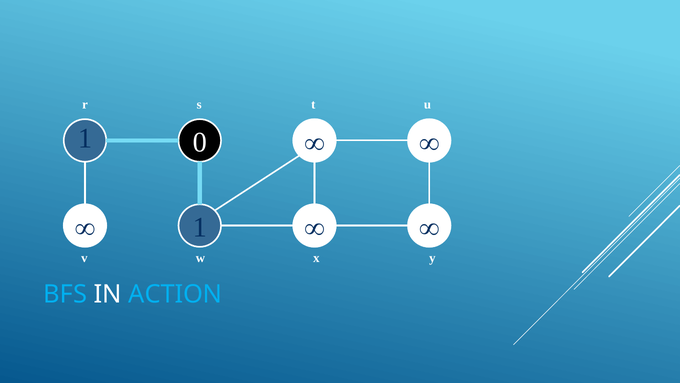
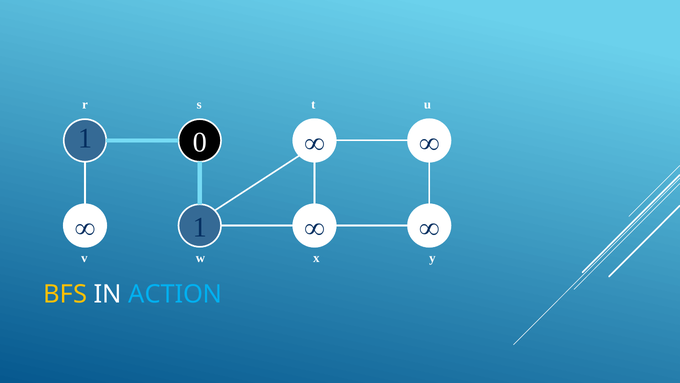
BFS colour: light blue -> yellow
